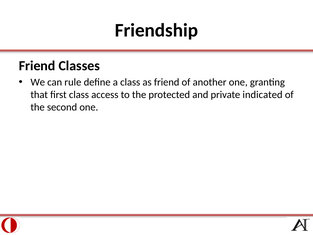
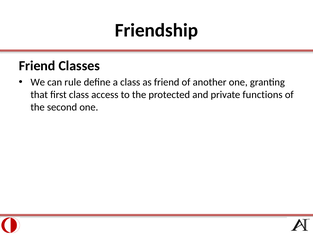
indicated: indicated -> functions
